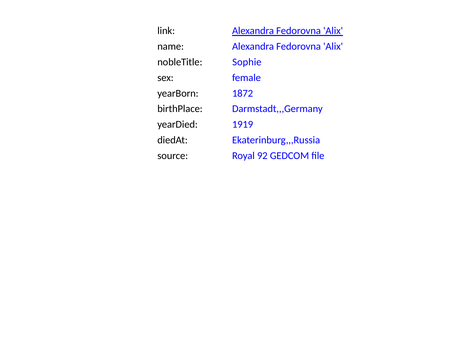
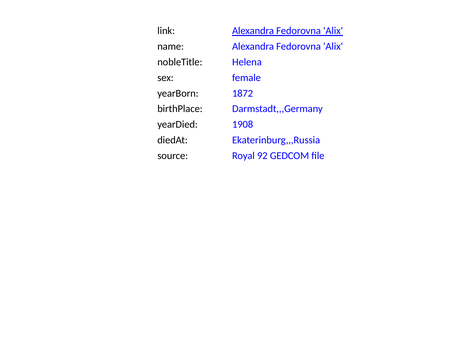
Sophie: Sophie -> Helena
1919: 1919 -> 1908
